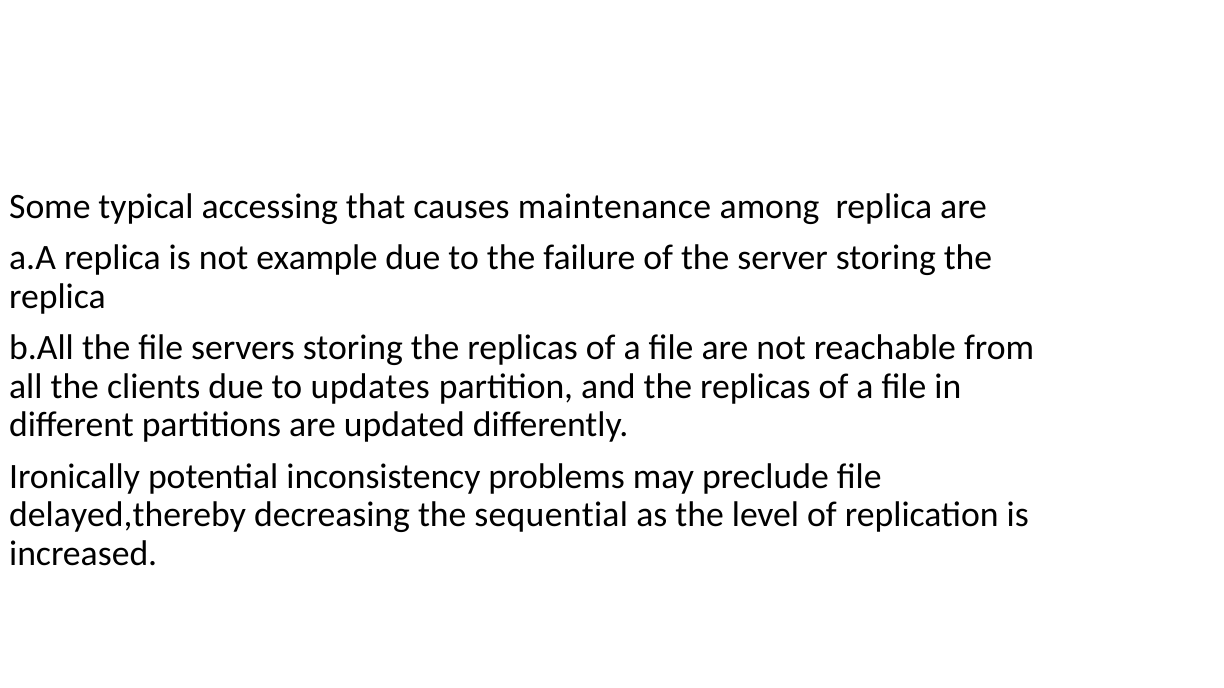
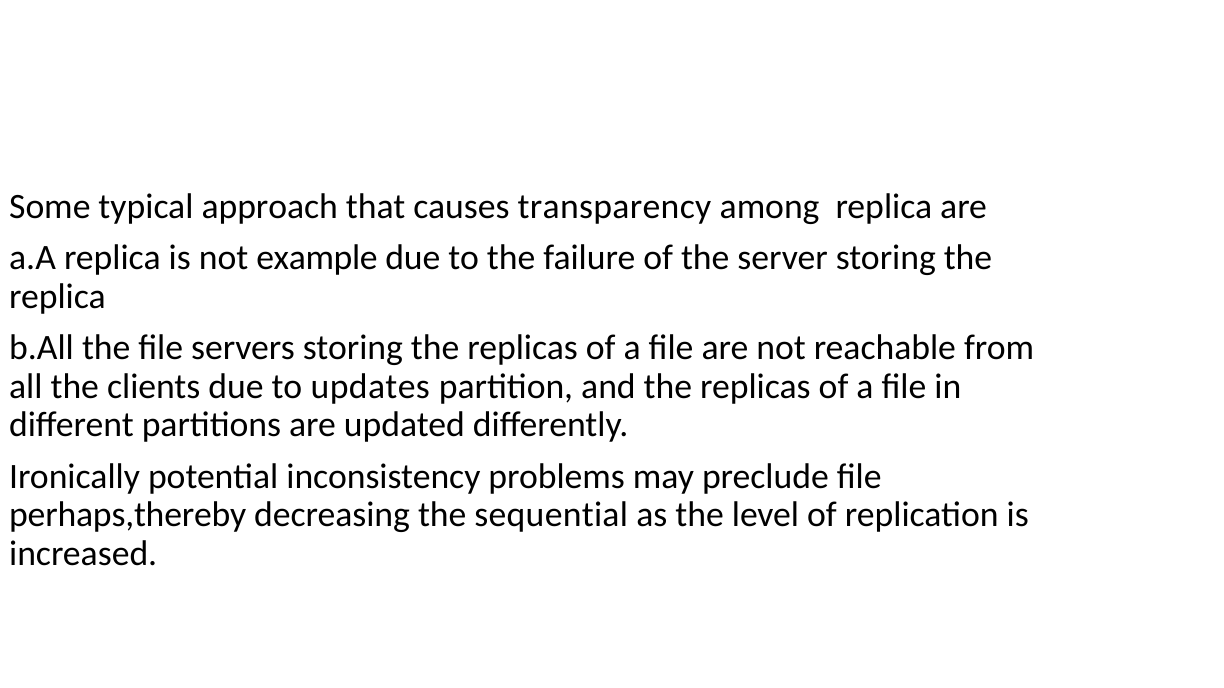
accessing: accessing -> approach
maintenance: maintenance -> transparency
delayed,thereby: delayed,thereby -> perhaps,thereby
